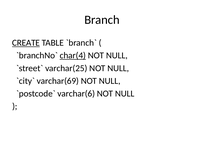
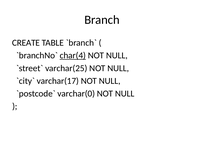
CREATE underline: present -> none
varchar(69: varchar(69 -> varchar(17
varchar(6: varchar(6 -> varchar(0
